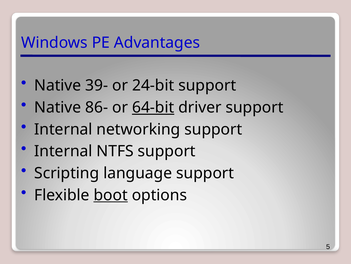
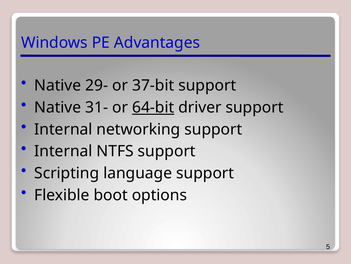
39-: 39- -> 29-
24-bit: 24-bit -> 37-bit
86-: 86- -> 31-
boot underline: present -> none
